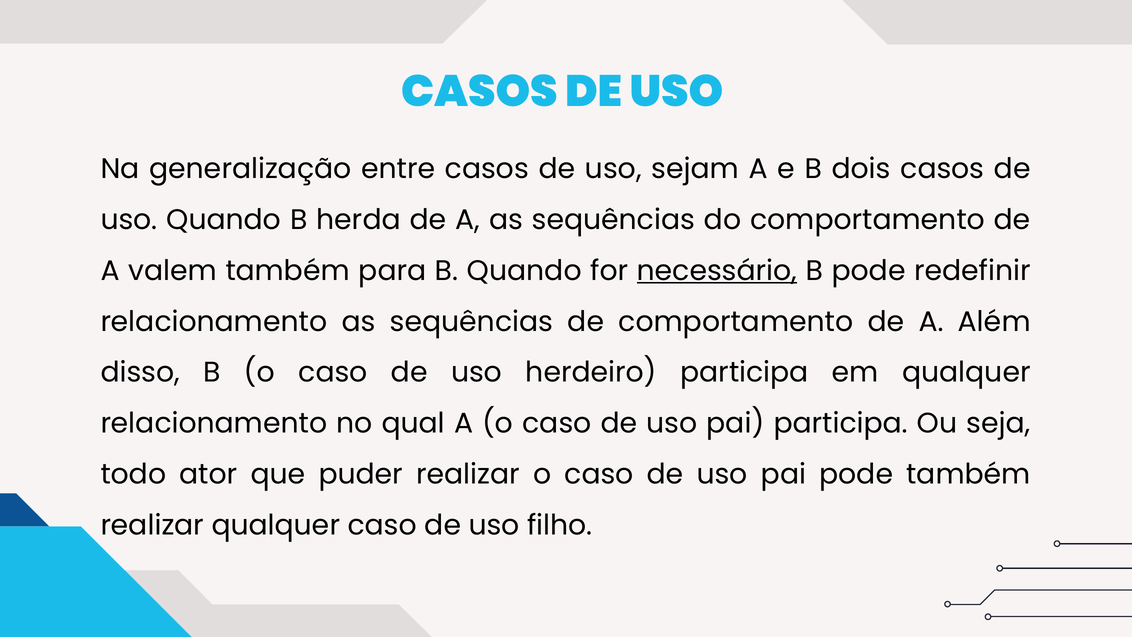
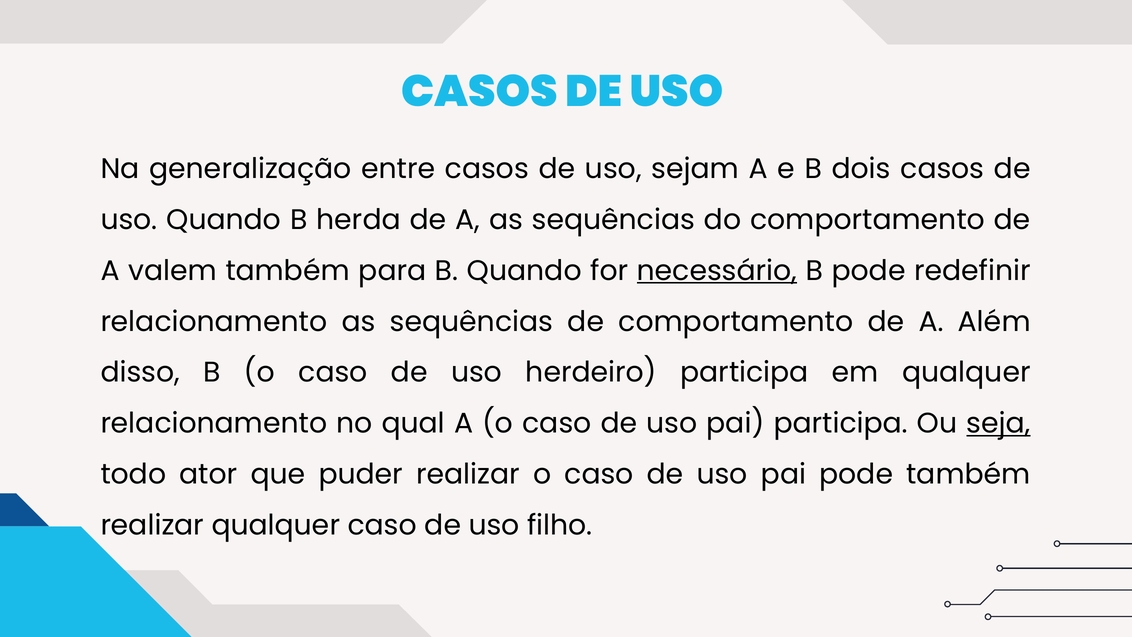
seja underline: none -> present
